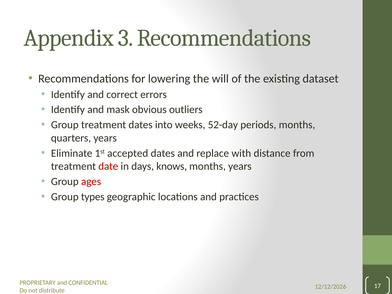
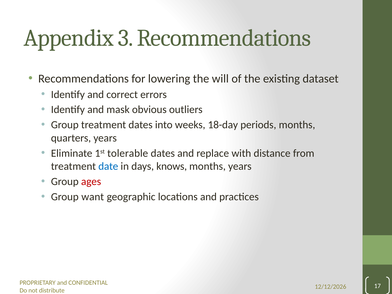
52-day: 52-day -> 18-day
accepted: accepted -> tolerable
date colour: red -> blue
types: types -> want
